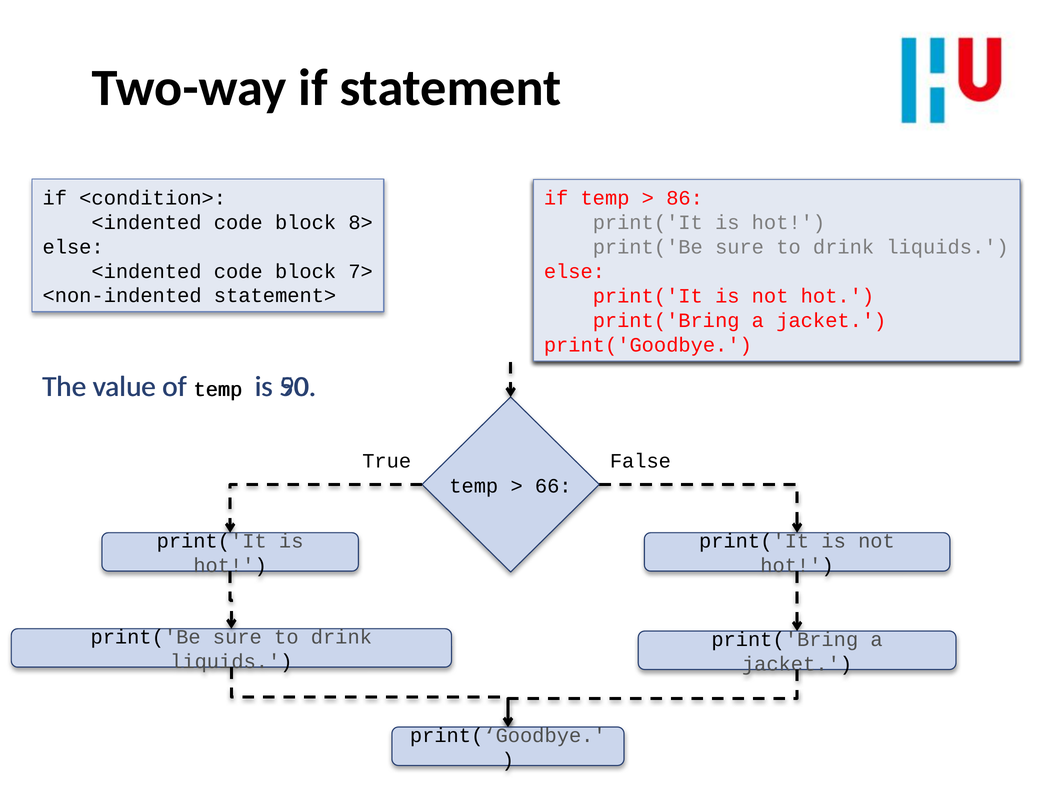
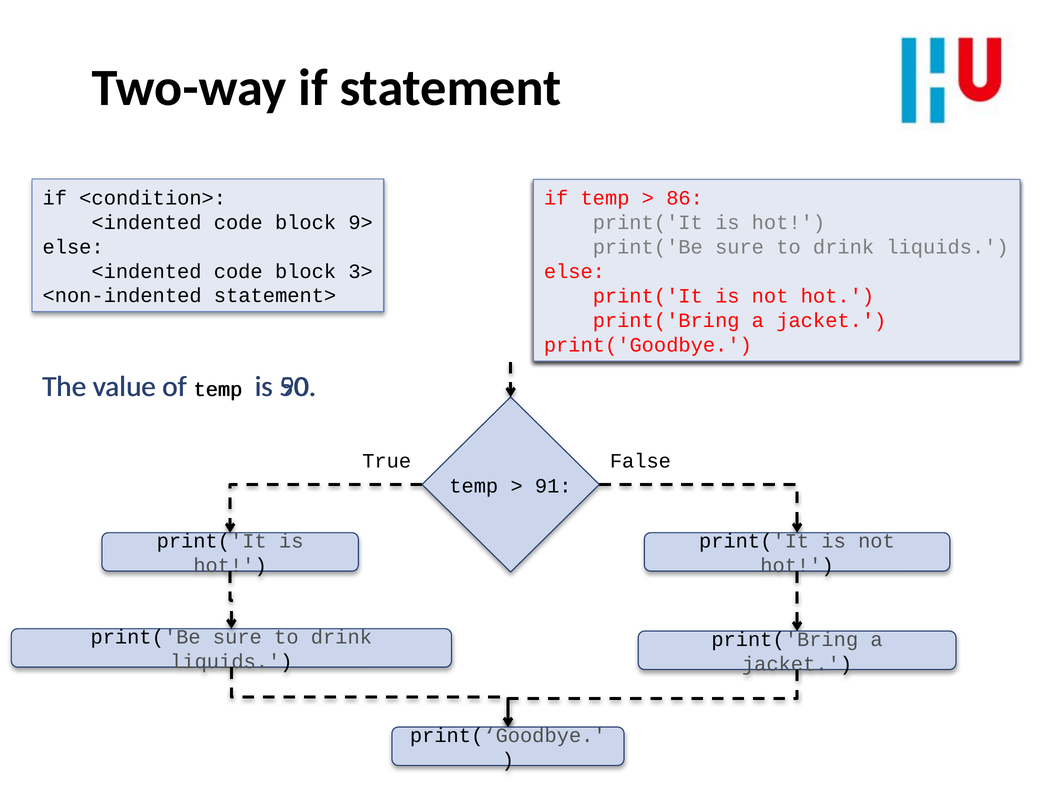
8>: 8> -> 9>
7>: 7> -> 3>
66: 66 -> 91
